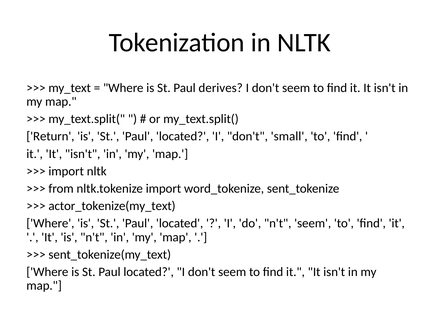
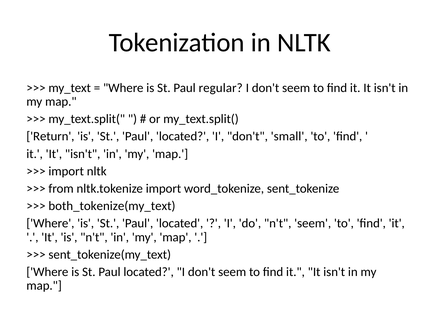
derives: derives -> regular
actor_tokenize(my_text: actor_tokenize(my_text -> both_tokenize(my_text
